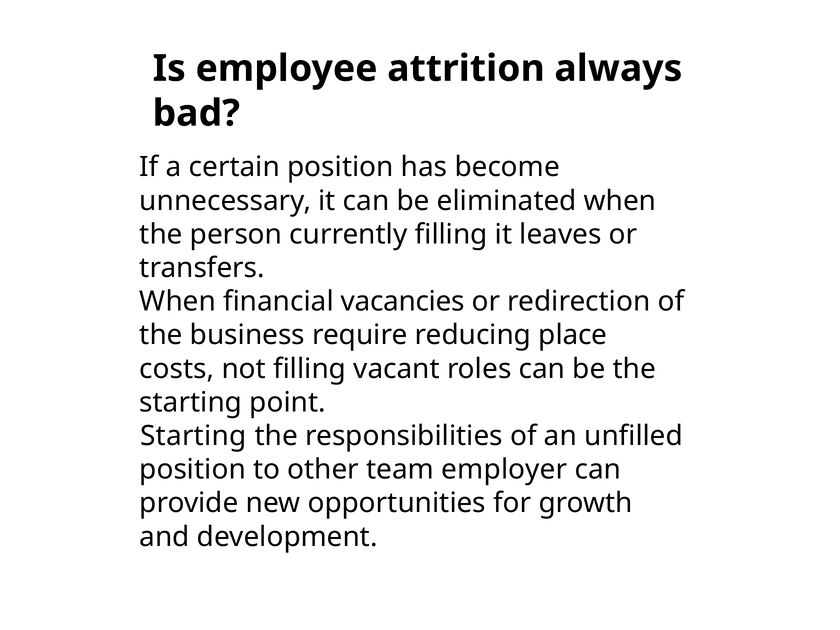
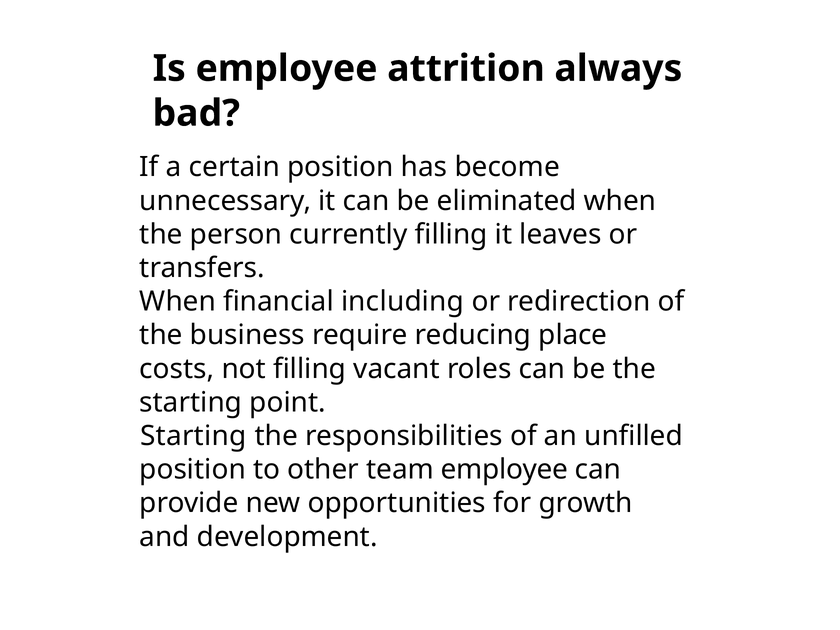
vacancies: vacancies -> including
team employer: employer -> employee
